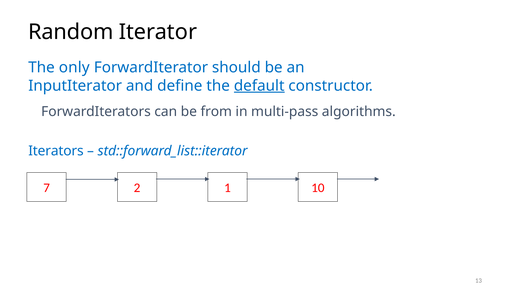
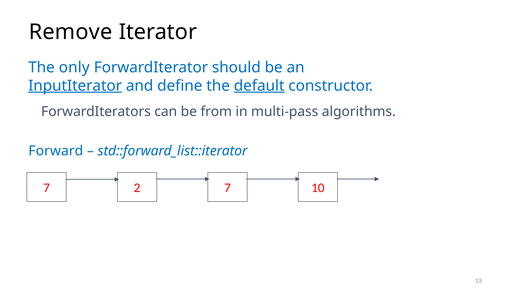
Random: Random -> Remove
InputIterator underline: none -> present
Iterators: Iterators -> Forward
2 1: 1 -> 7
